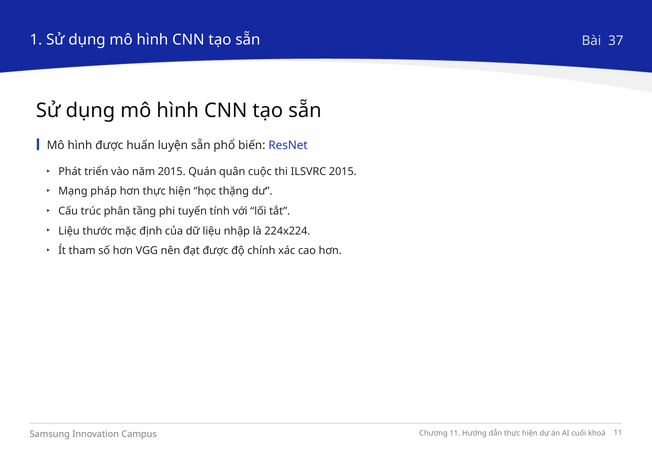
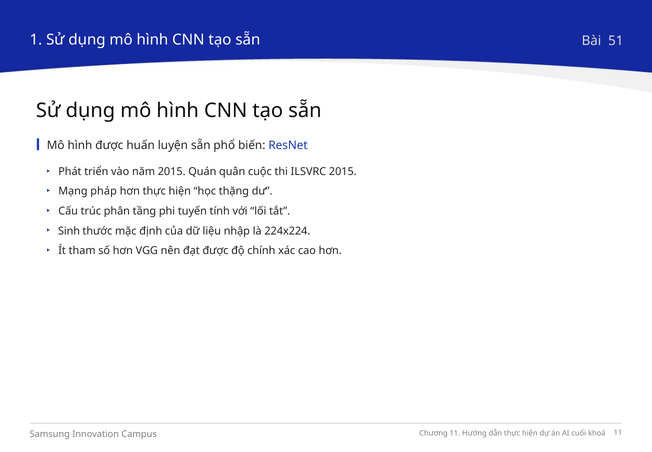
37: 37 -> 51
Liệu at (69, 231): Liệu -> Sinh
